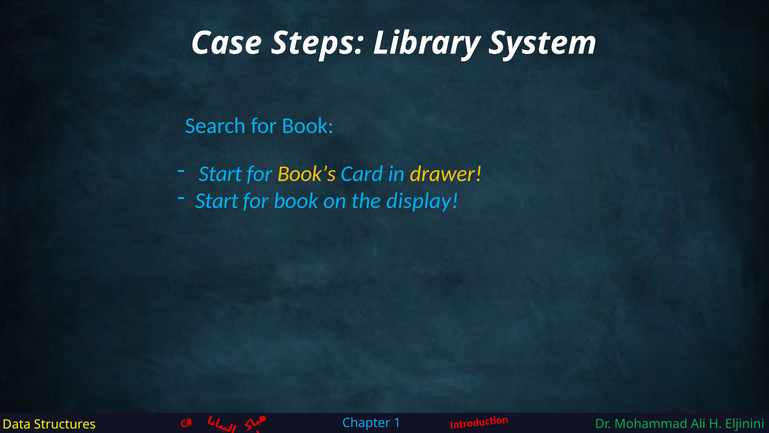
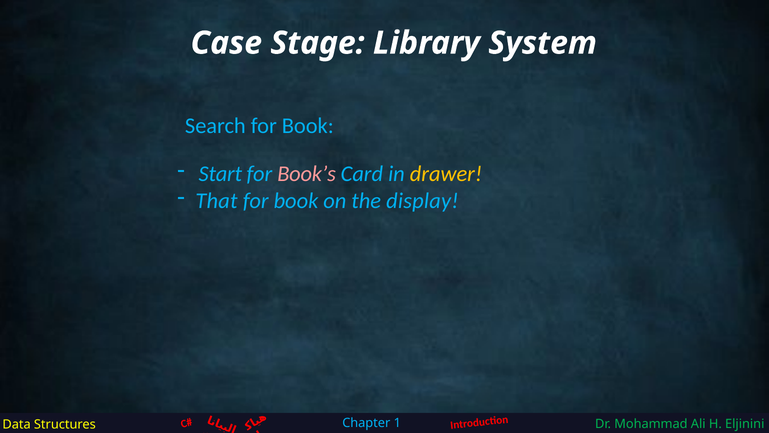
Steps: Steps -> Stage
Book’s colour: yellow -> pink
Start at (217, 201): Start -> That
